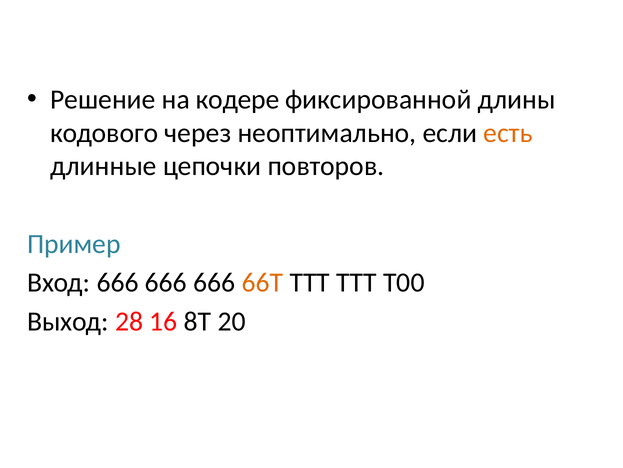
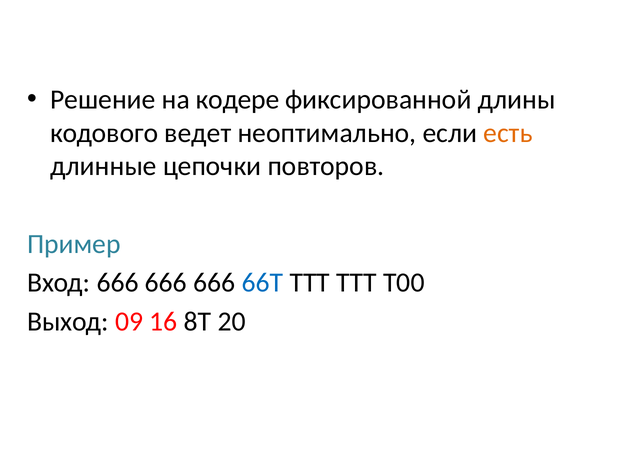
через: через -> ведет
66Т colour: orange -> blue
28: 28 -> 09
